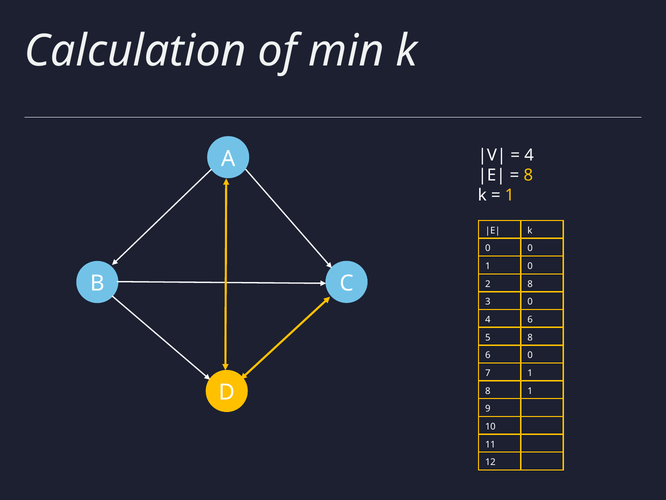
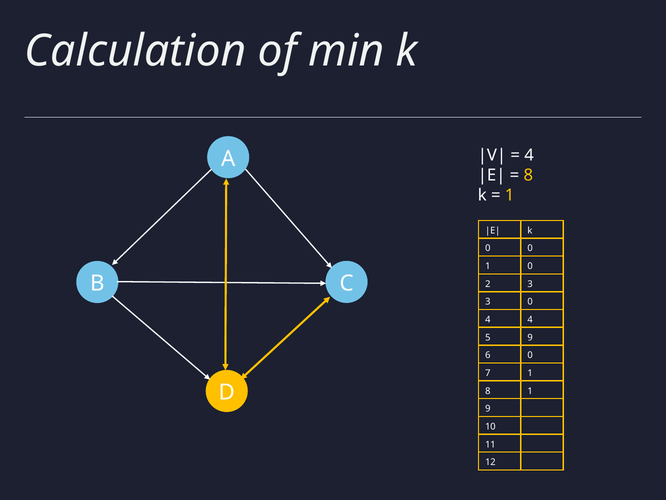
2 8: 8 -> 3
4 6: 6 -> 4
5 8: 8 -> 9
